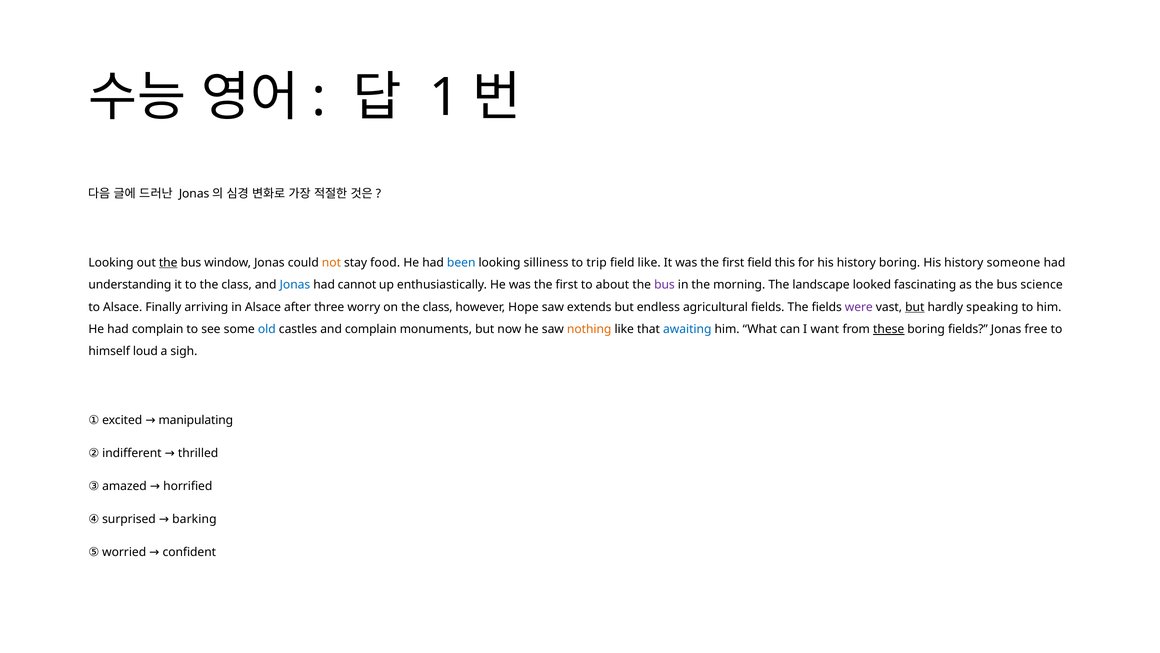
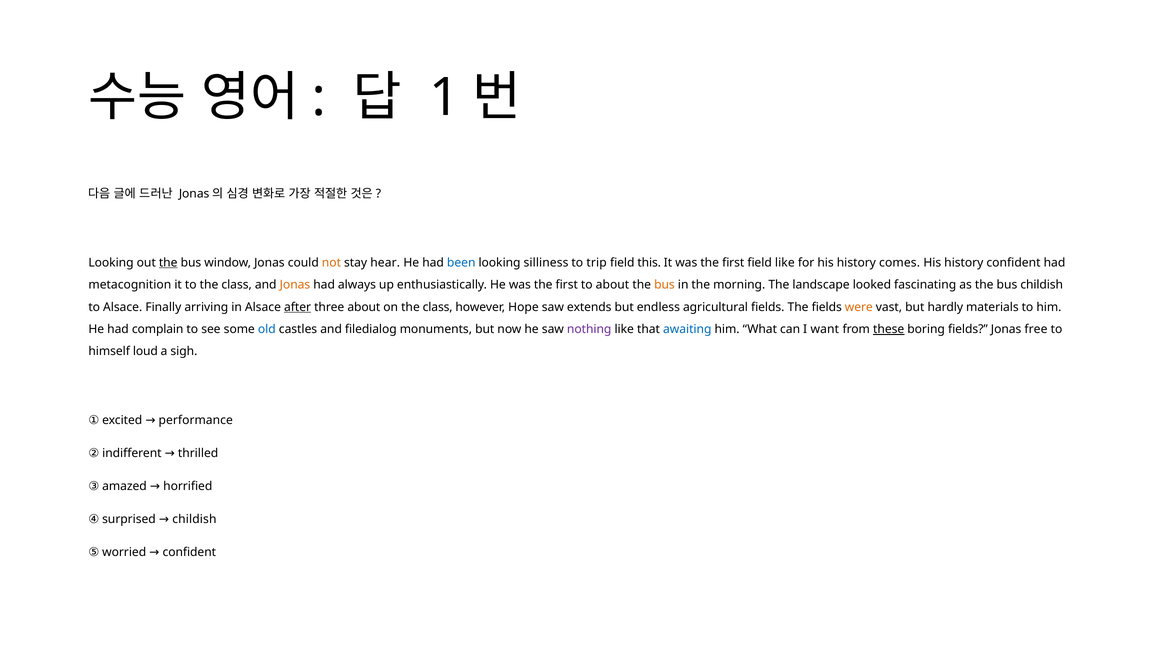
food: food -> hear
field like: like -> this
field this: this -> like
history boring: boring -> comes
history someone: someone -> confident
understanding: understanding -> metacognition
Jonas at (295, 285) colour: blue -> orange
cannot: cannot -> always
bus at (664, 285) colour: purple -> orange
bus science: science -> childish
after underline: none -> present
three worry: worry -> about
were colour: purple -> orange
but at (915, 307) underline: present -> none
speaking: speaking -> materials
and complain: complain -> filedialog
nothing colour: orange -> purple
manipulating: manipulating -> performance
barking at (194, 519): barking -> childish
